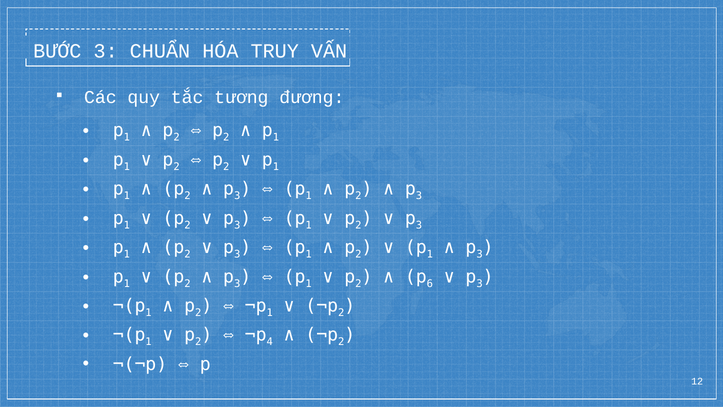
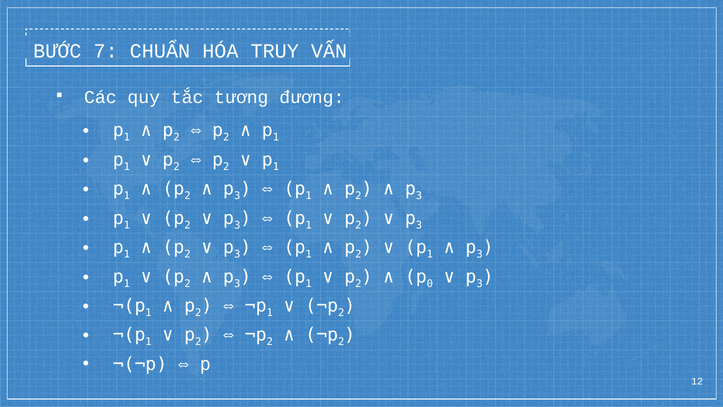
BƯỚC 3: 3 -> 7
6: 6 -> 0
4 at (270, 342): 4 -> 2
